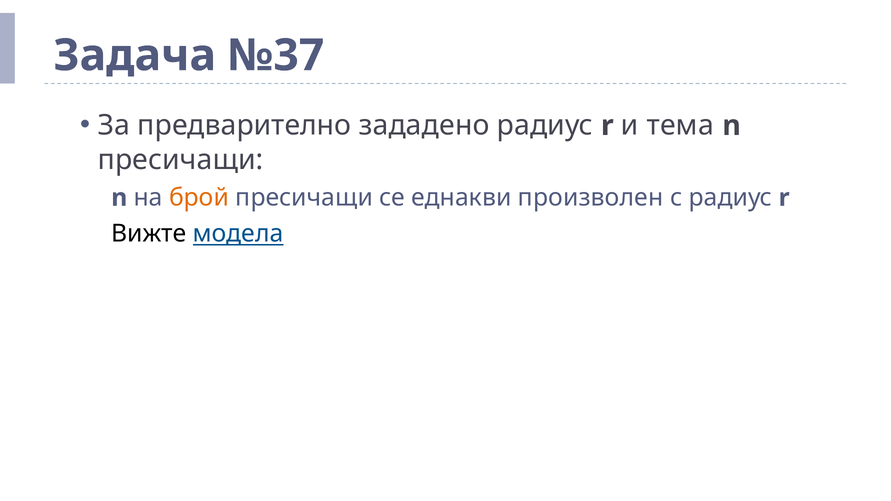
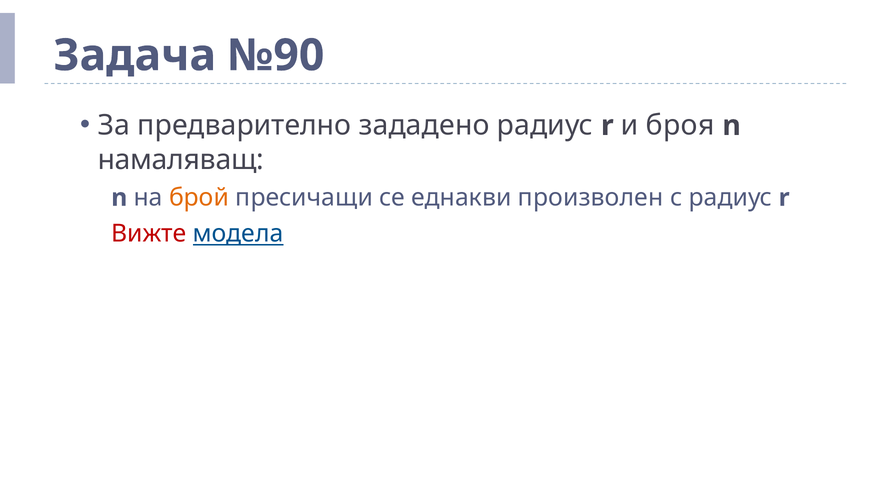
№37: №37 -> №90
тема: тема -> броя
пресичащи at (181, 160): пресичащи -> намаляващ
Вижте colour: black -> red
